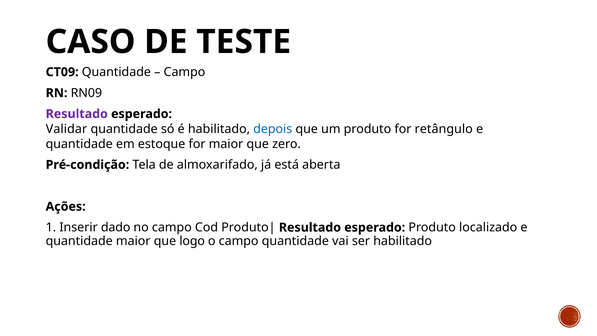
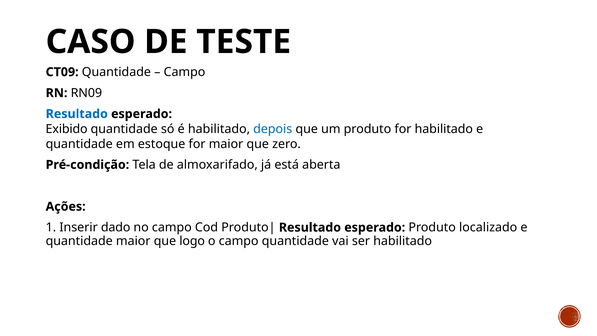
Resultado at (77, 114) colour: purple -> blue
Validar: Validar -> Exibido
for retângulo: retângulo -> habilitado
